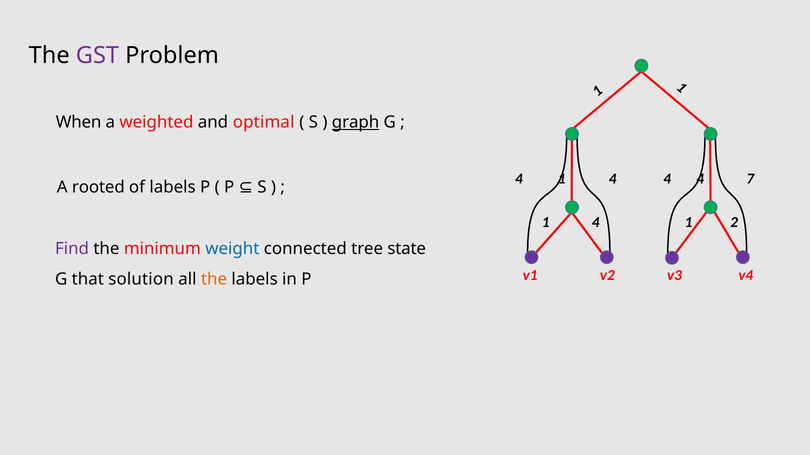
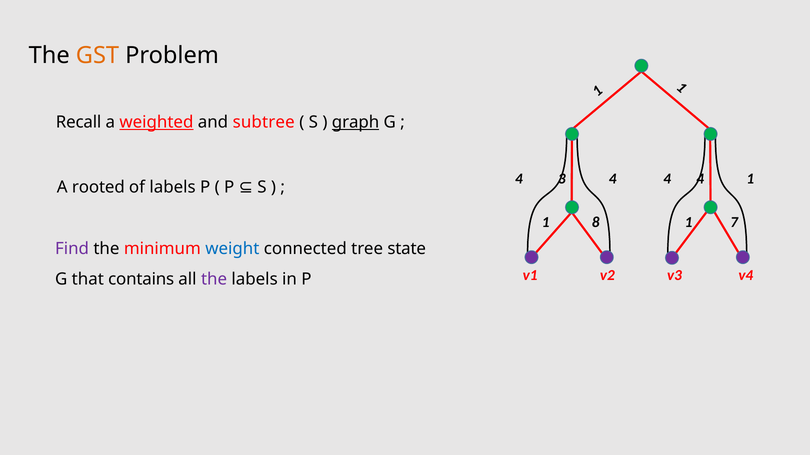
GST colour: purple -> orange
When: When -> Recall
weighted underline: none -> present
optimal: optimal -> subtree
1 at (562, 179): 1 -> 3
4 4 7: 7 -> 1
4 at (596, 223): 4 -> 8
2: 2 -> 7
solution: solution -> contains
the at (214, 279) colour: orange -> purple
